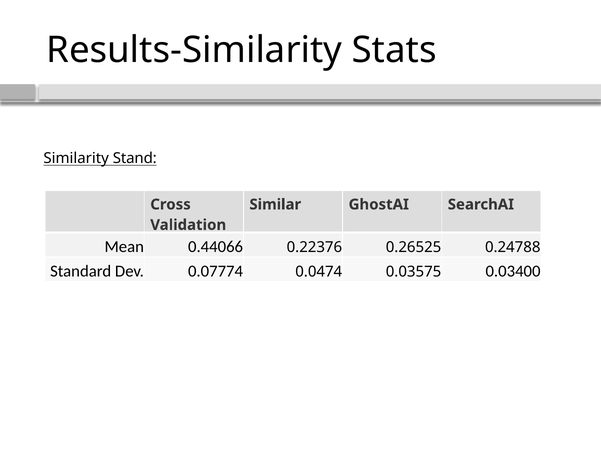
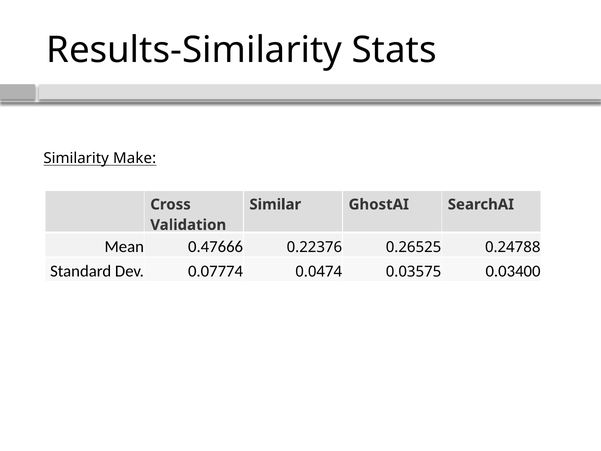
Stand: Stand -> Make
0.44066: 0.44066 -> 0.47666
